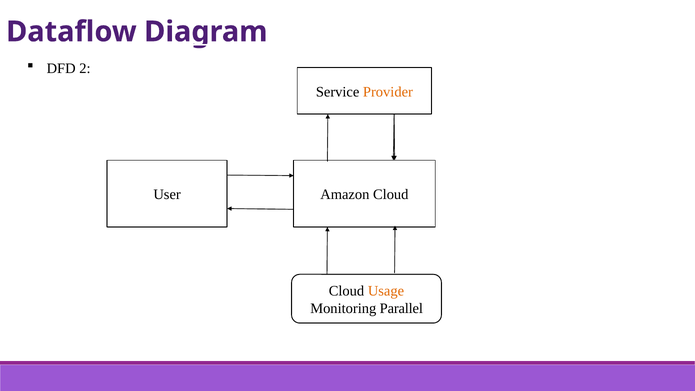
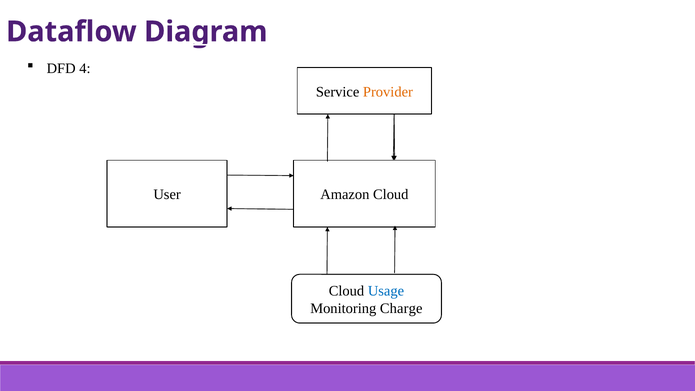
2: 2 -> 4
Usage colour: orange -> blue
Parallel: Parallel -> Charge
